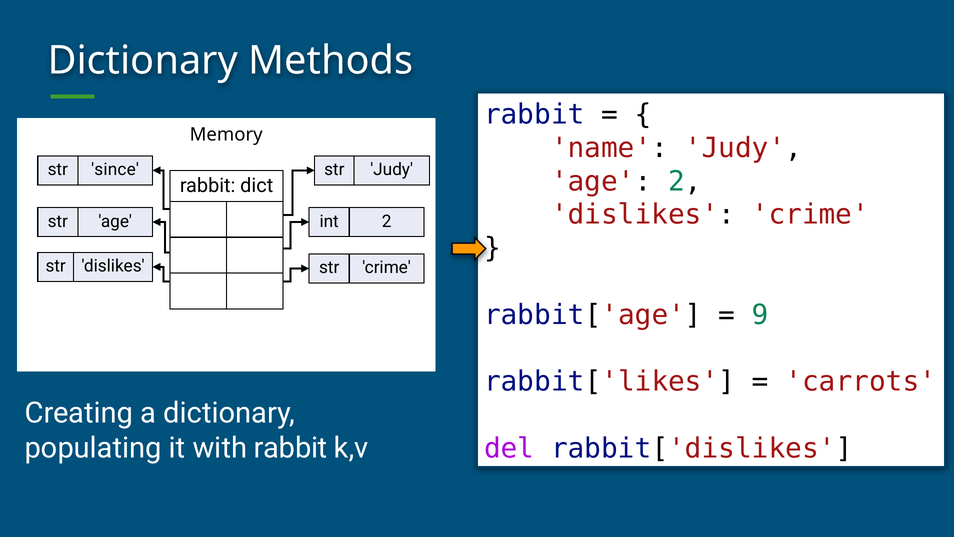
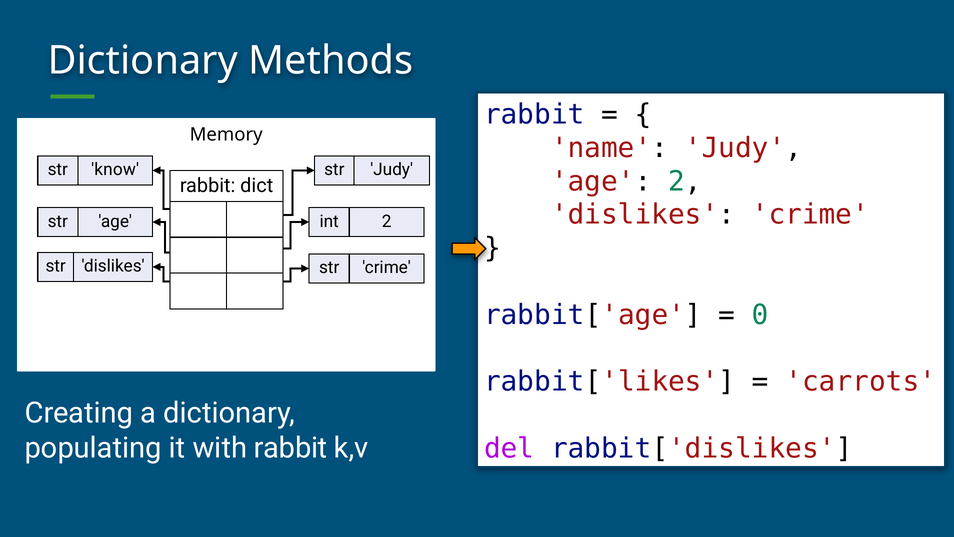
since: since -> know
9: 9 -> 0
